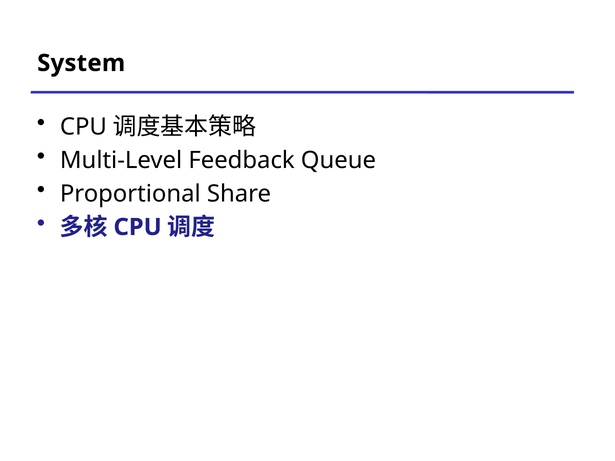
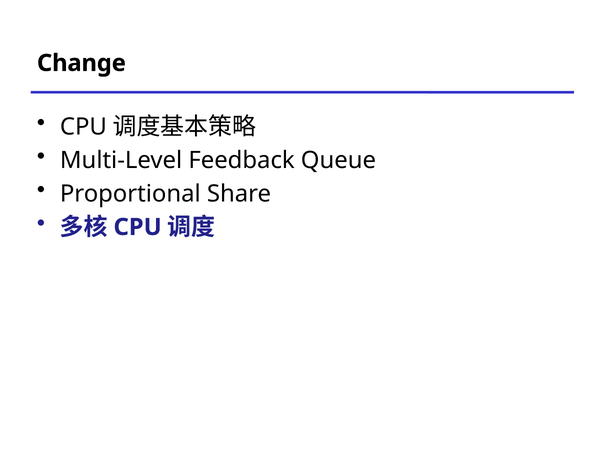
System: System -> Change
